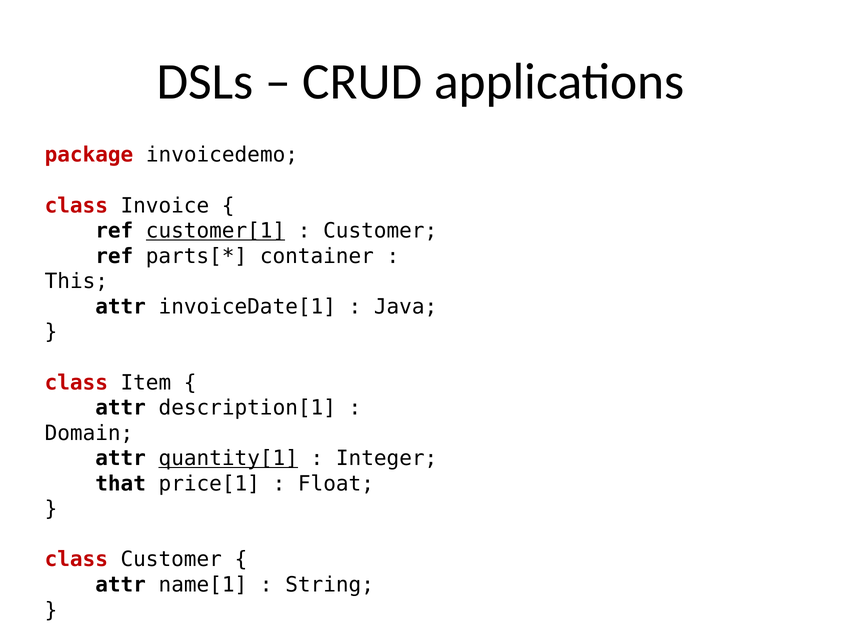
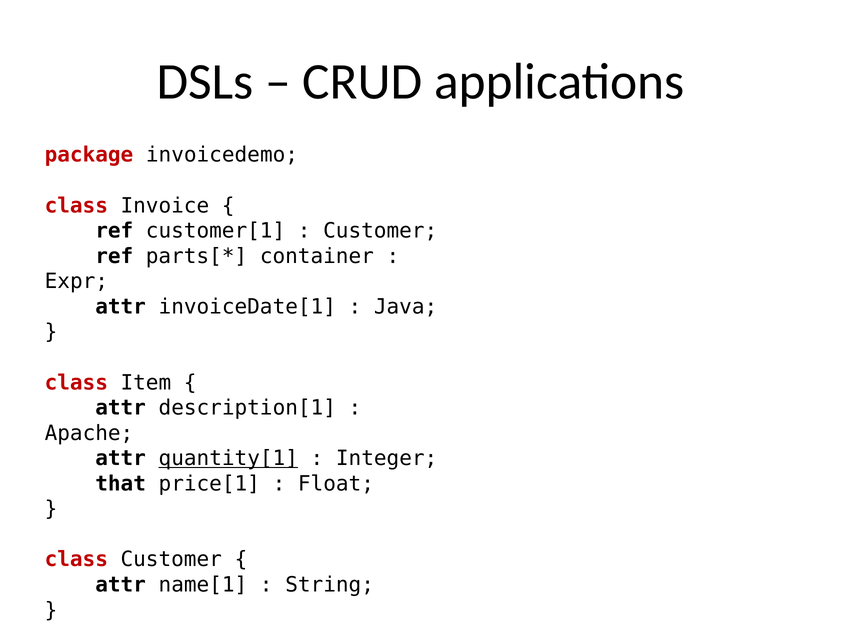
customer[1 underline: present -> none
This: This -> Expr
Domain: Domain -> Apache
